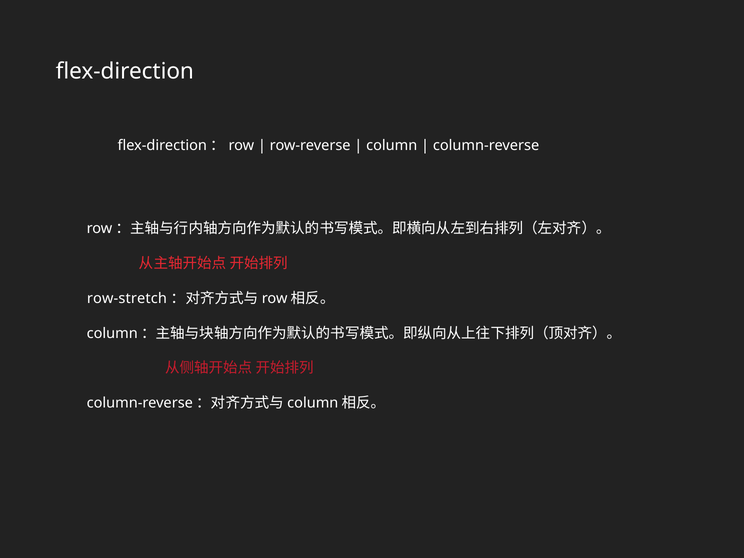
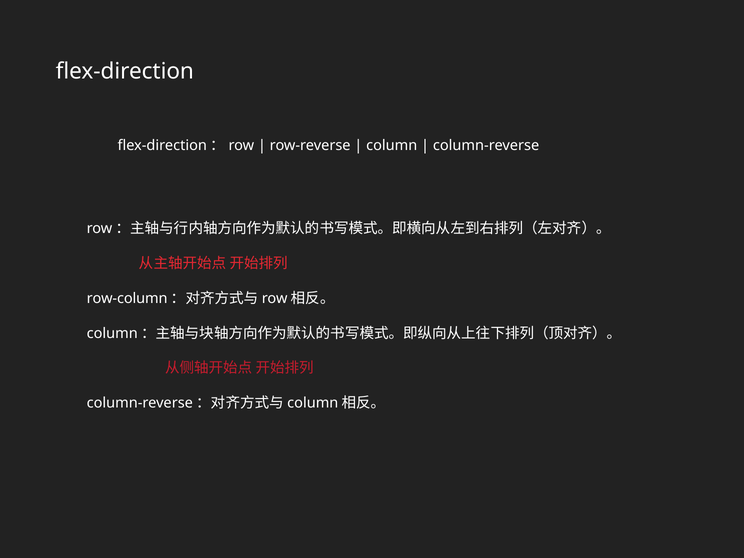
row-stretch: row-stretch -> row-column
